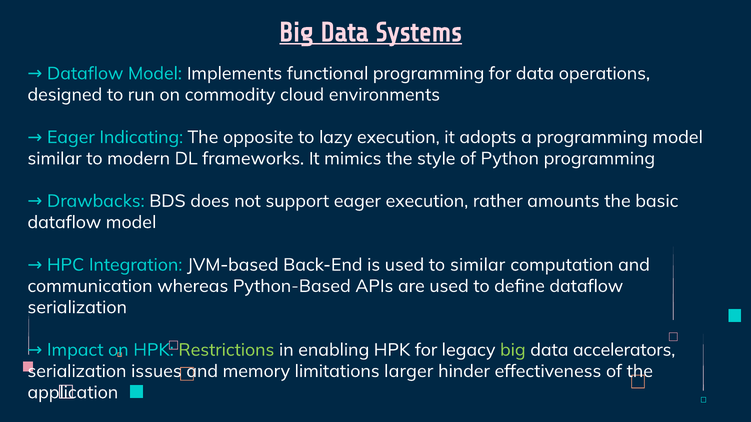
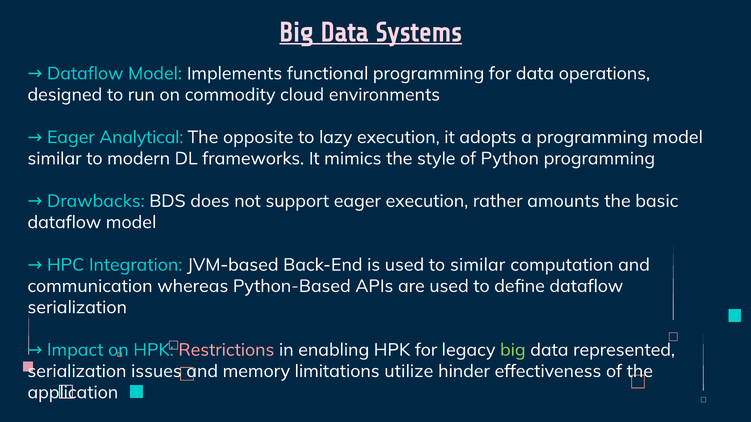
Indicating: Indicating -> Analytical
Restrictions colour: light green -> pink
accelerators: accelerators -> represented
larger: larger -> utilize
